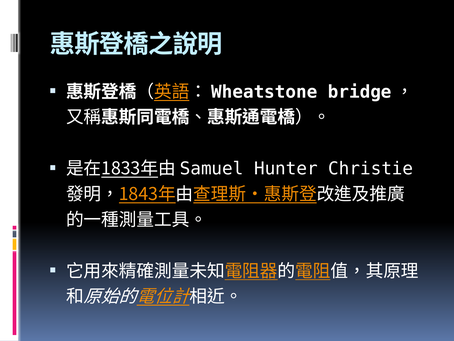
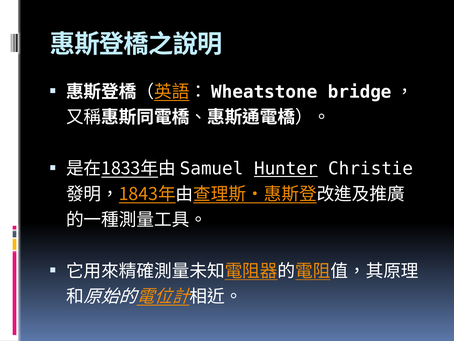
Hunter underline: none -> present
